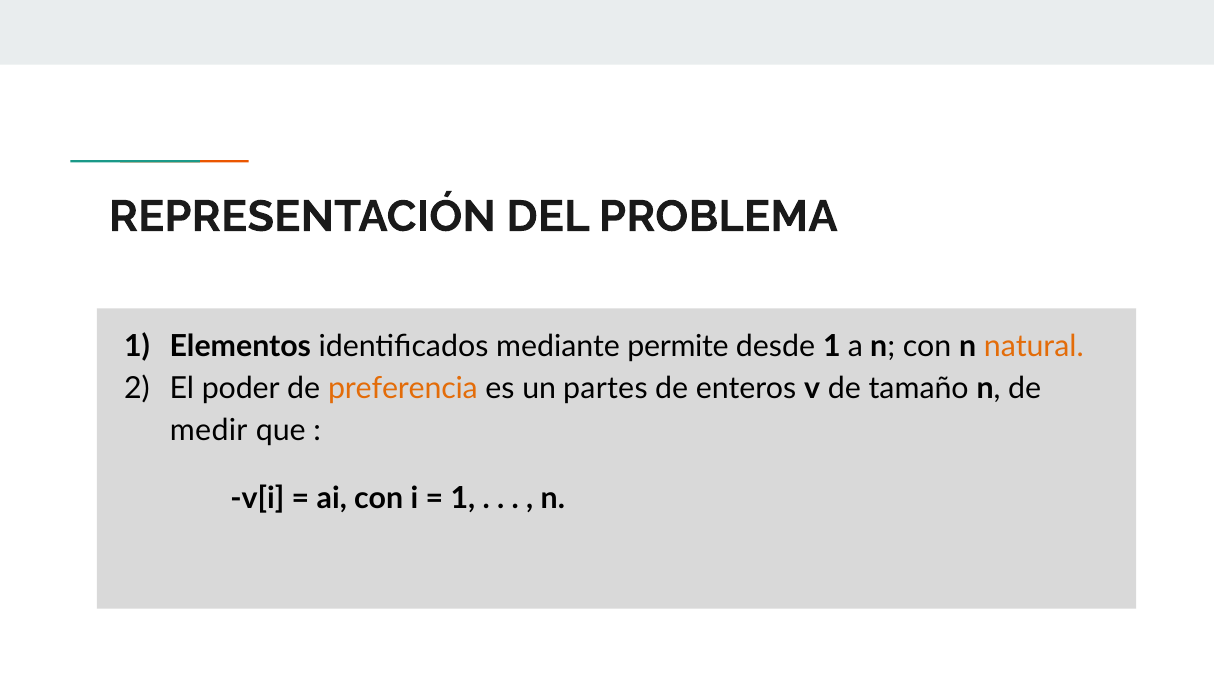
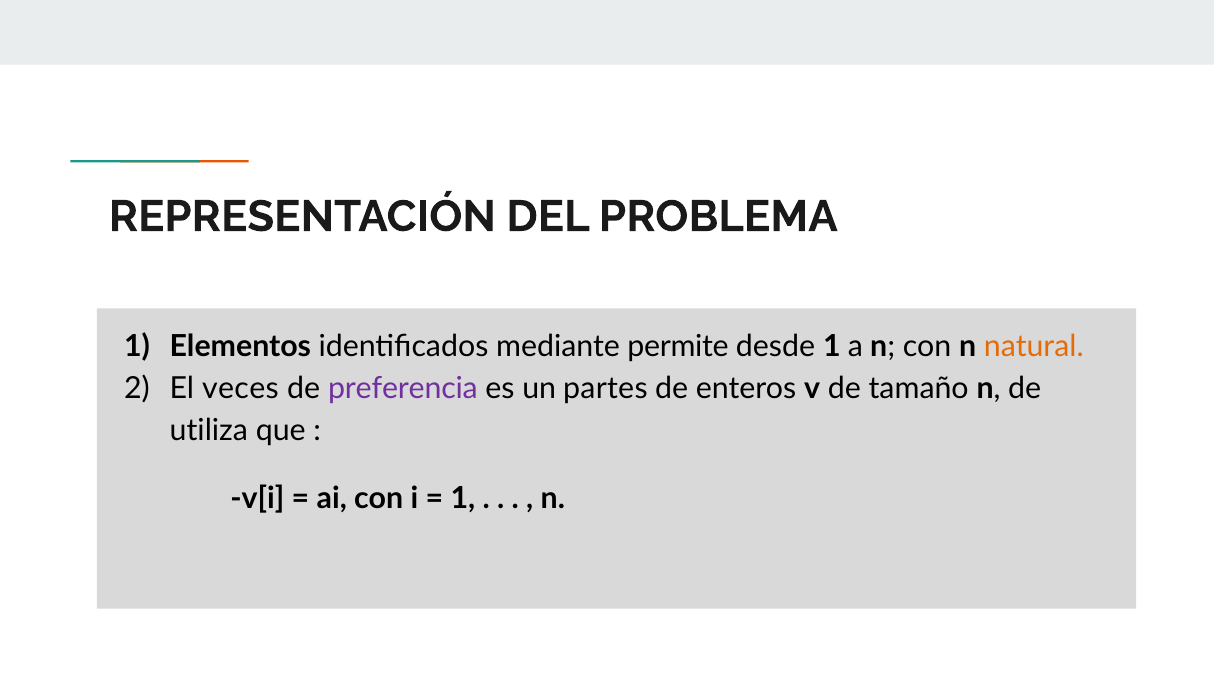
poder: poder -> veces
preferencia colour: orange -> purple
medir: medir -> utiliza
